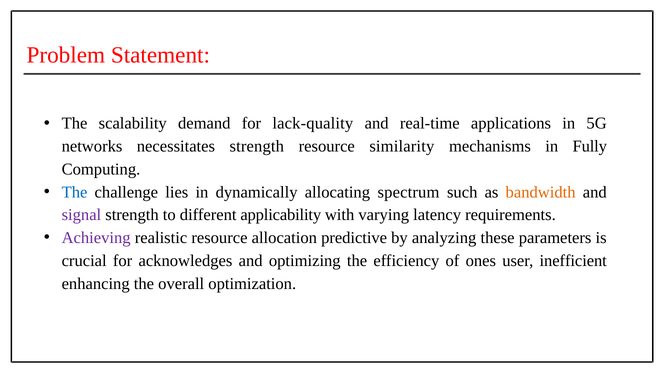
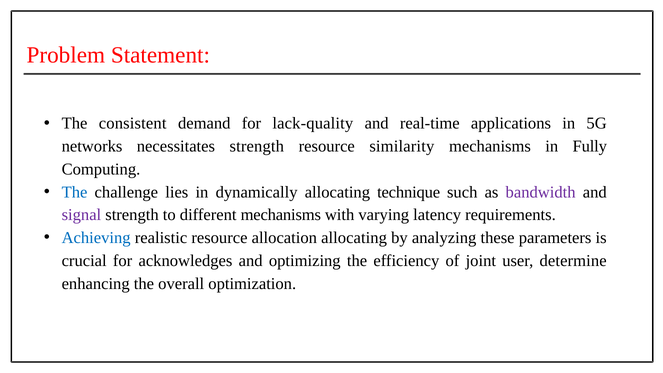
scalability: scalability -> consistent
spectrum: spectrum -> technique
bandwidth colour: orange -> purple
different applicability: applicability -> mechanisms
Achieving colour: purple -> blue
allocation predictive: predictive -> allocating
ones: ones -> joint
inefficient: inefficient -> determine
